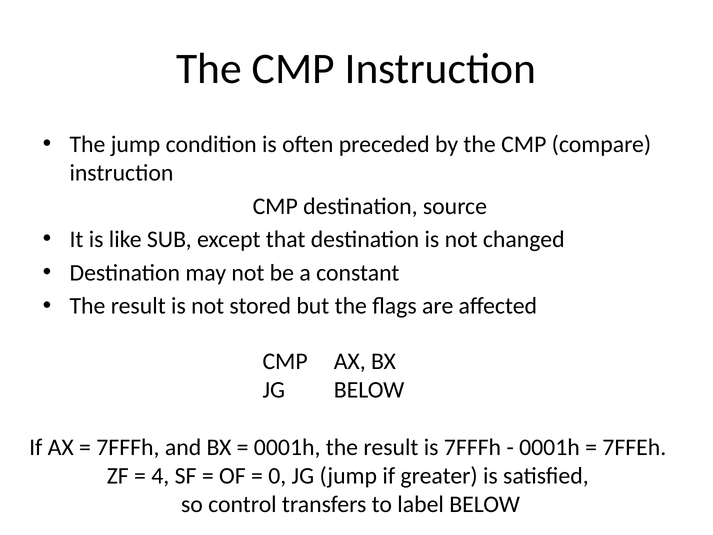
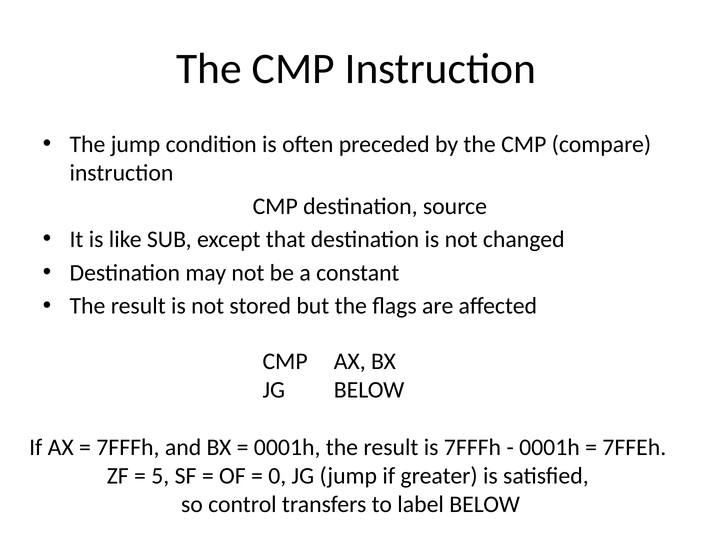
4: 4 -> 5
